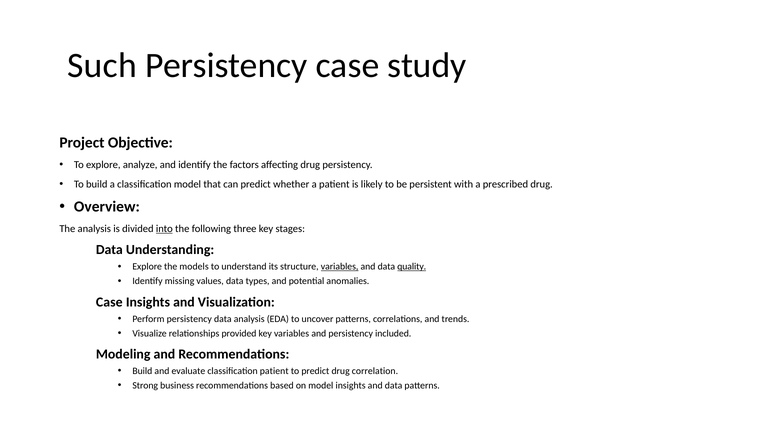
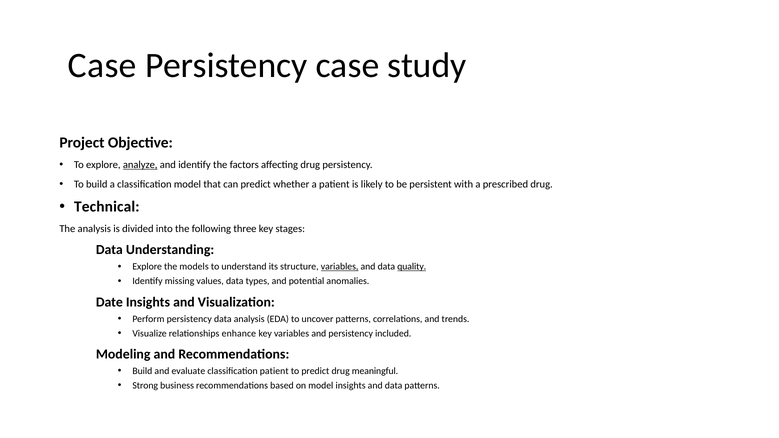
Such at (102, 65): Such -> Case
analyze underline: none -> present
Overview: Overview -> Technical
into underline: present -> none
Case at (109, 302): Case -> Date
provided: provided -> enhance
correlation: correlation -> meaningful
